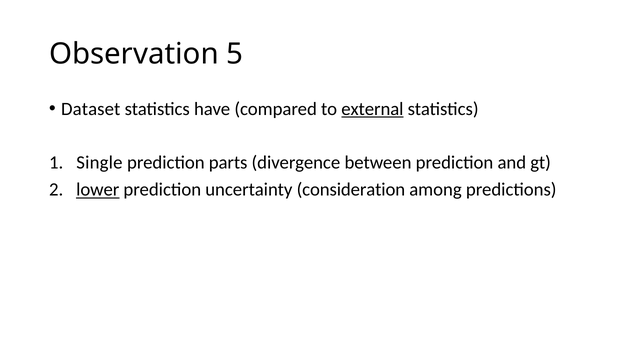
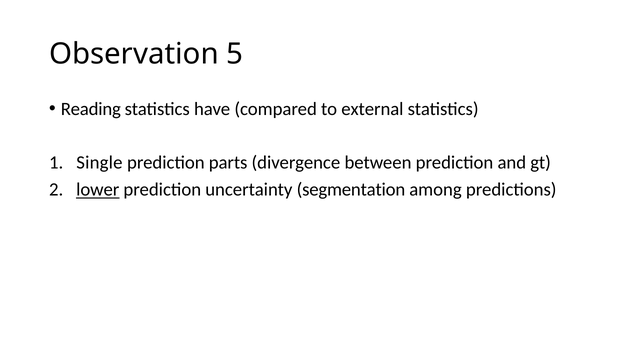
Dataset: Dataset -> Reading
external underline: present -> none
consideration: consideration -> segmentation
